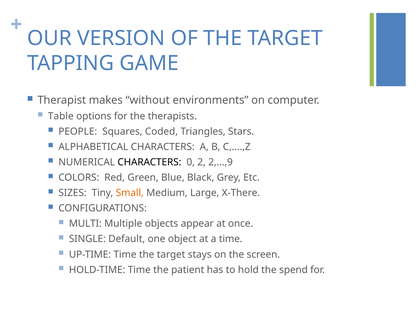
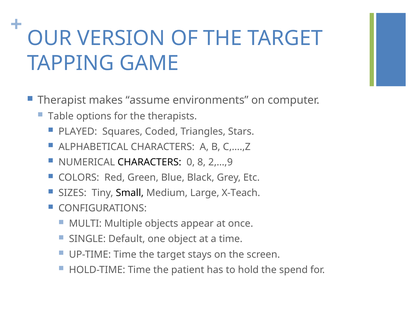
without: without -> assume
PEOPLE: PEOPLE -> PLAYED
2: 2 -> 8
Small colour: orange -> black
X-There: X-There -> X-Teach
